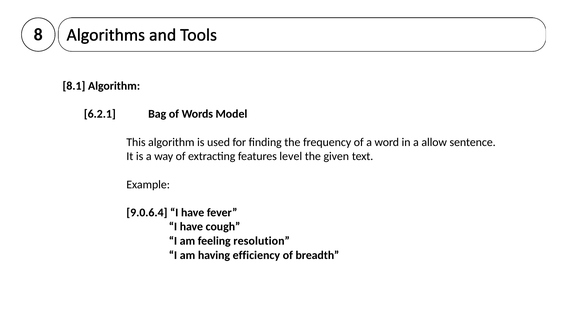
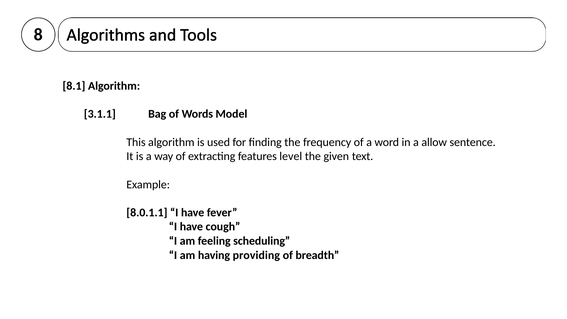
6.2.1: 6.2.1 -> 3.1.1
9.0.6.4: 9.0.6.4 -> 8.0.1.1
resolution: resolution -> scheduling
efficiency: efficiency -> providing
